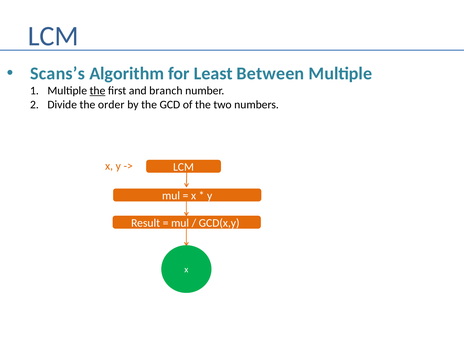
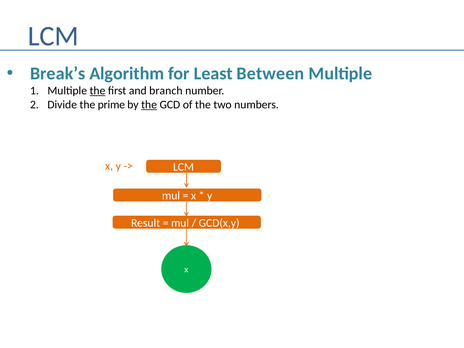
Scans’s: Scans’s -> Break’s
order: order -> prime
the at (149, 105) underline: none -> present
